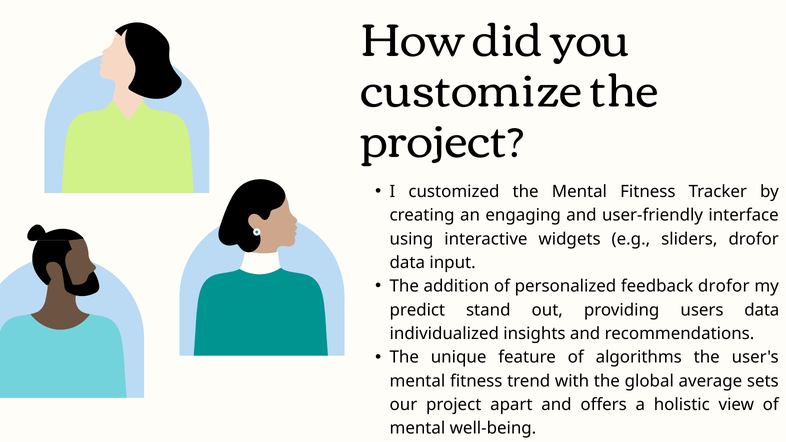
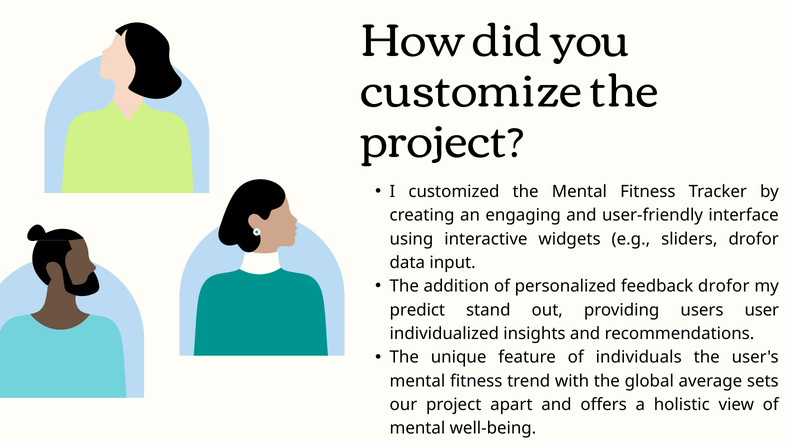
users data: data -> user
algorithms: algorithms -> individuals
